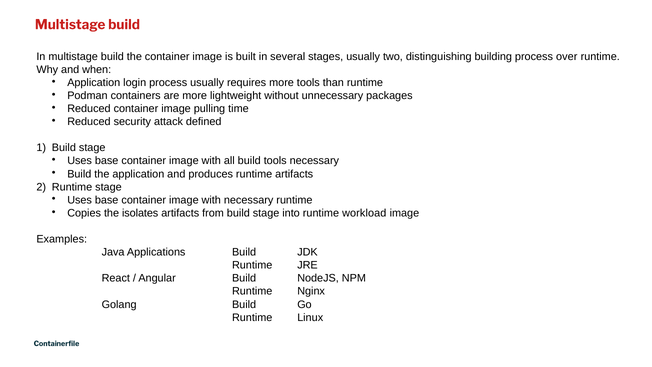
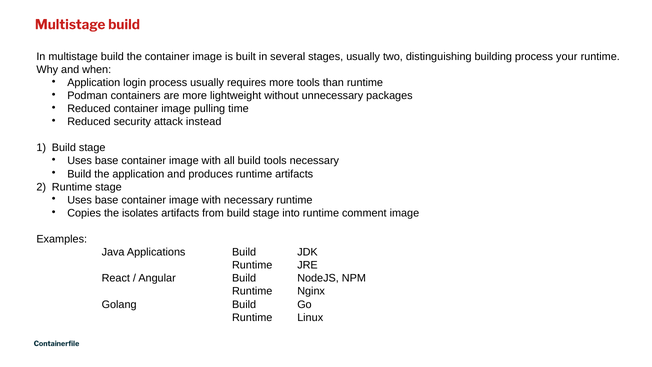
over: over -> your
defined: defined -> instead
workload: workload -> comment
